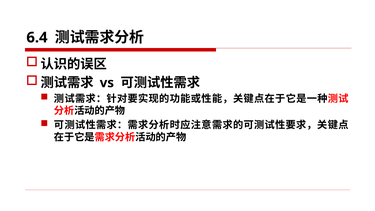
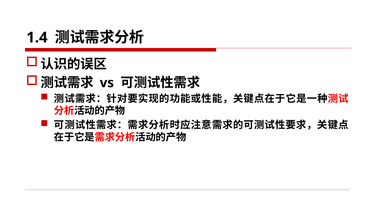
6.4: 6.4 -> 1.4
